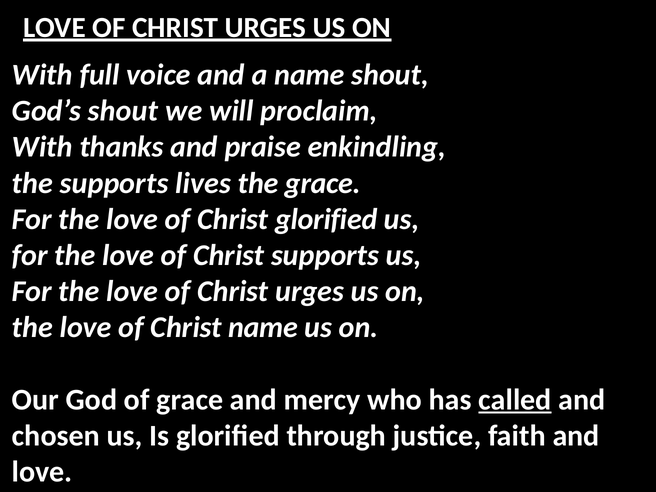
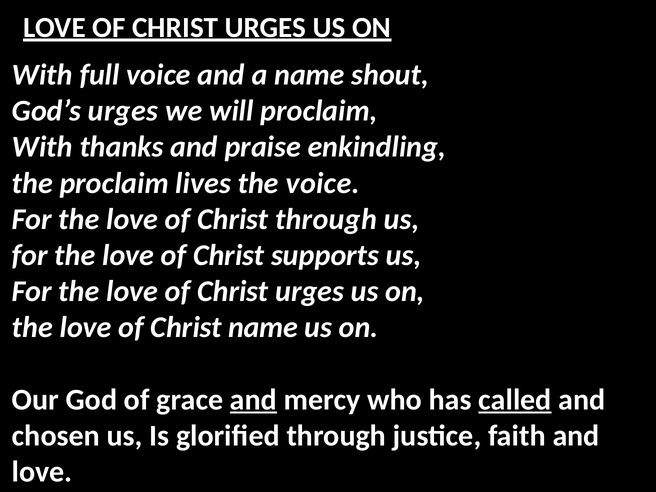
God’s shout: shout -> urges
the supports: supports -> proclaim
the grace: grace -> voice
Christ glorified: glorified -> through
and at (254, 400) underline: none -> present
